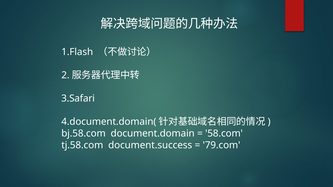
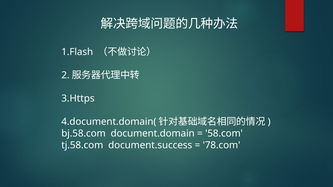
3.Safari: 3.Safari -> 3.Https
79.com: 79.com -> 78.com
